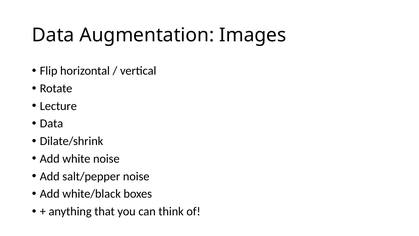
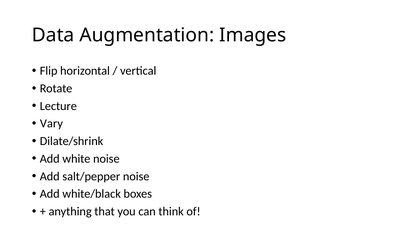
Data at (51, 123): Data -> Vary
